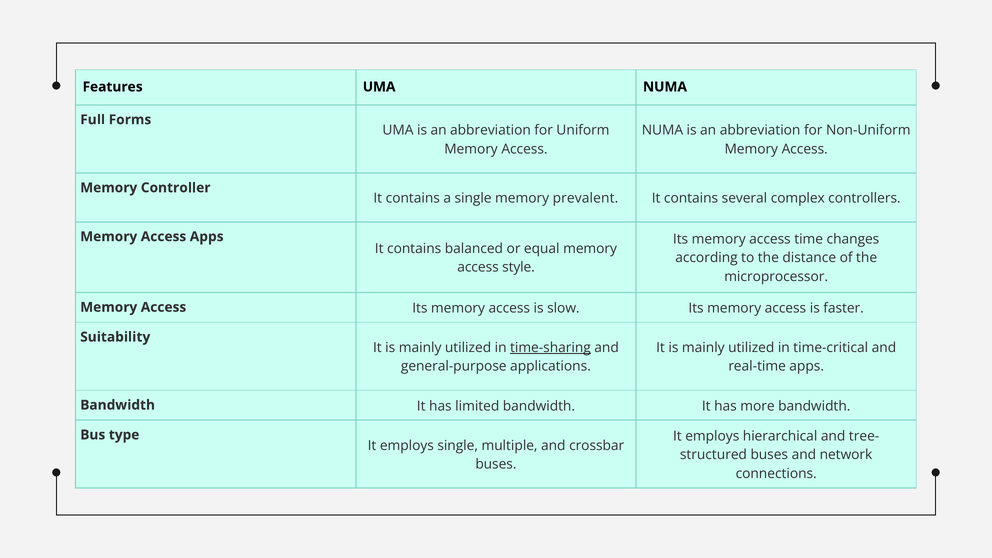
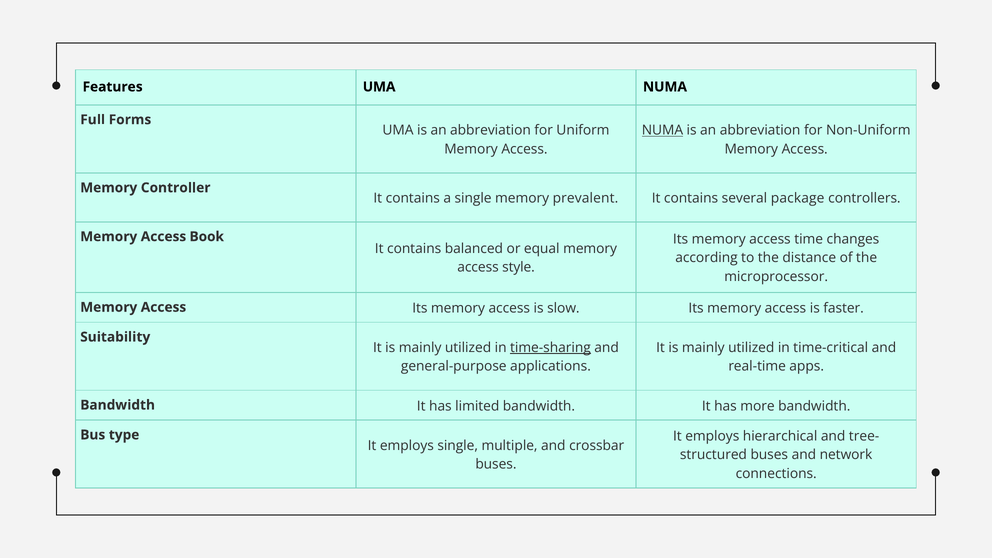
NUMA at (662, 130) underline: none -> present
complex: complex -> package
Access Apps: Apps -> Book
